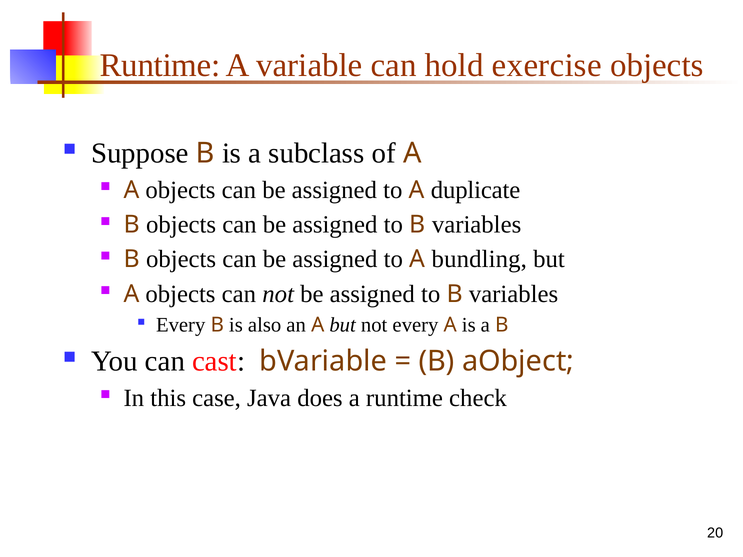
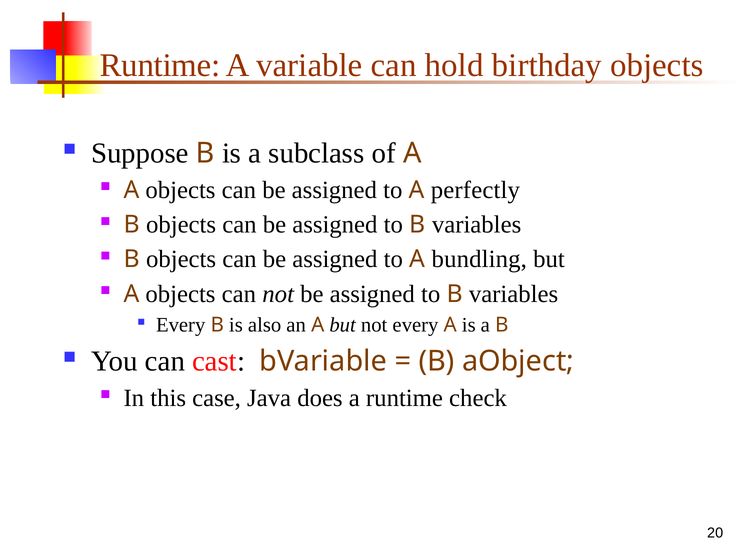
exercise: exercise -> birthday
duplicate: duplicate -> perfectly
